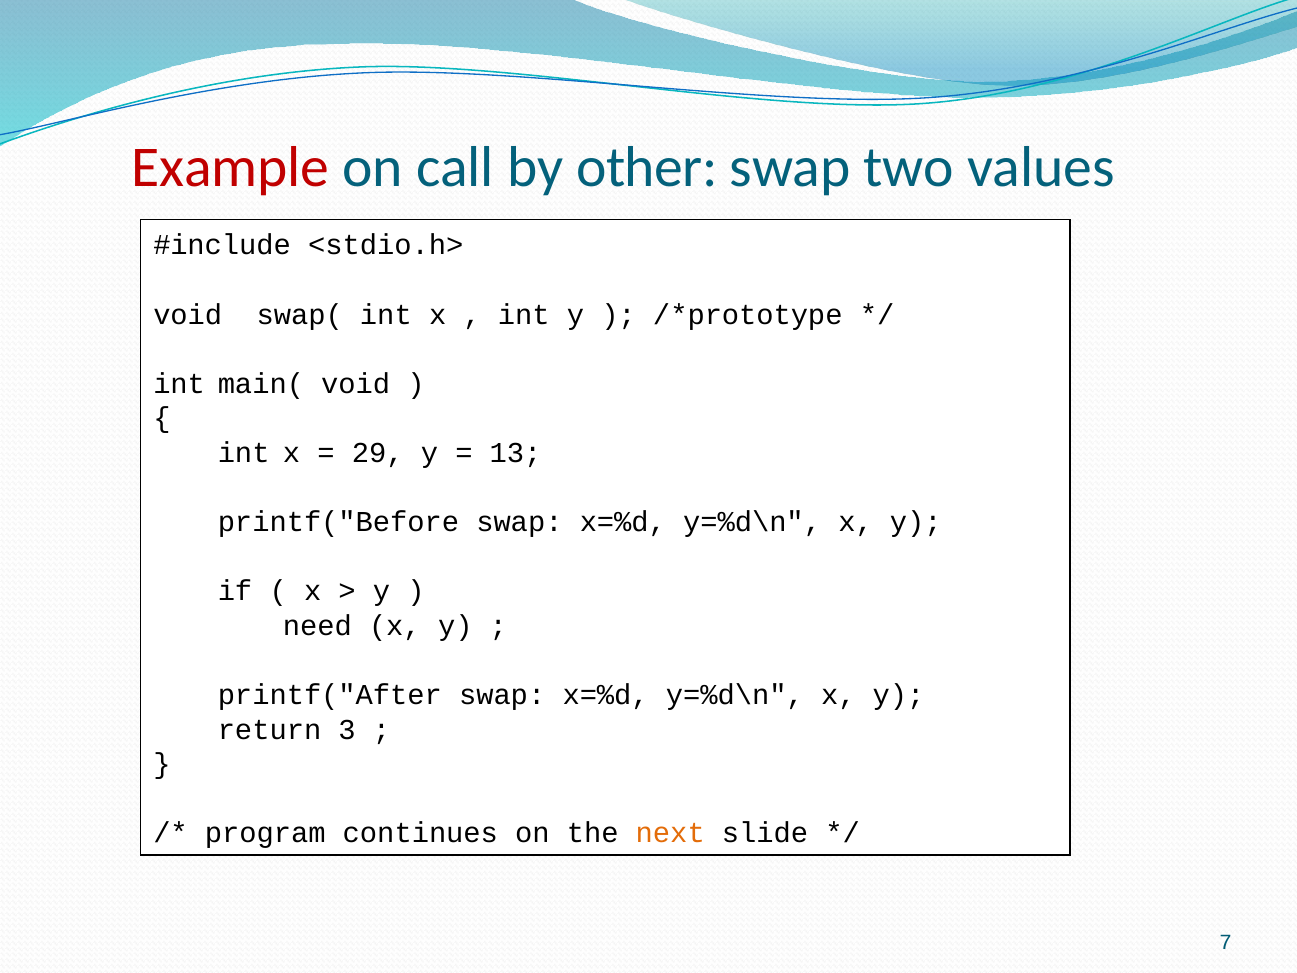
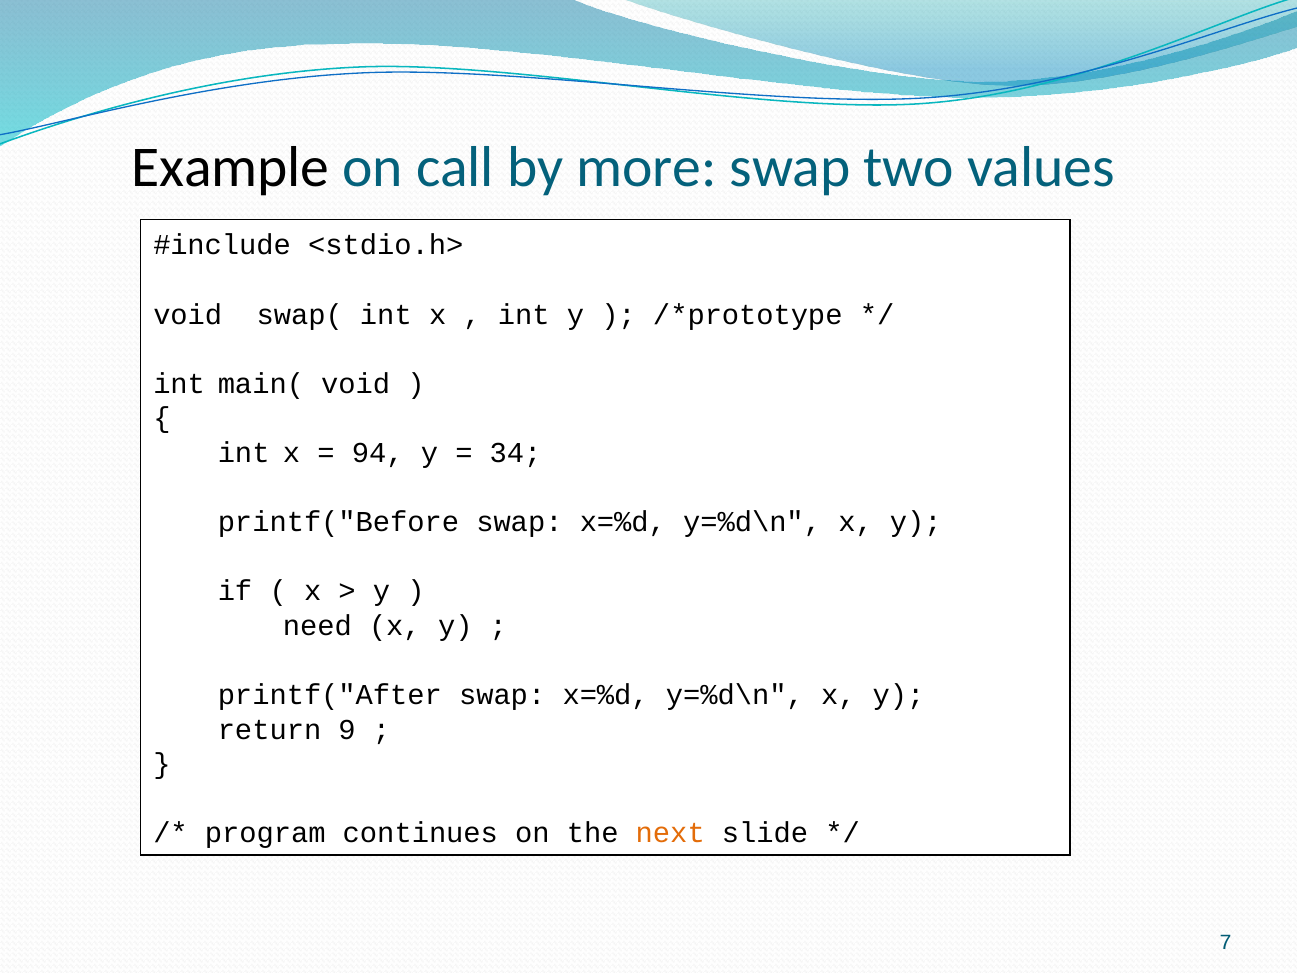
Example colour: red -> black
other: other -> more
29: 29 -> 94
13: 13 -> 34
3: 3 -> 9
